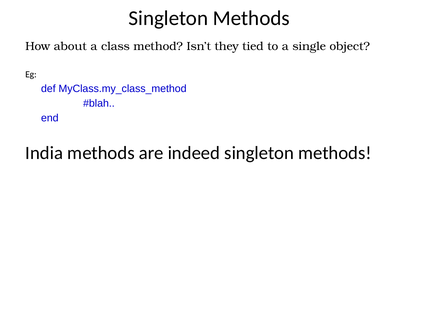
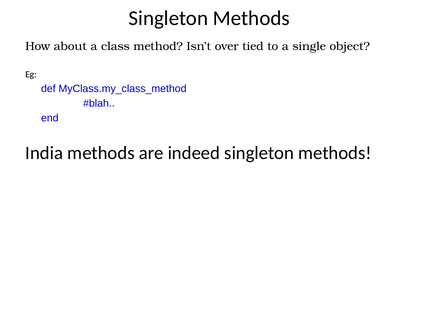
they: they -> over
